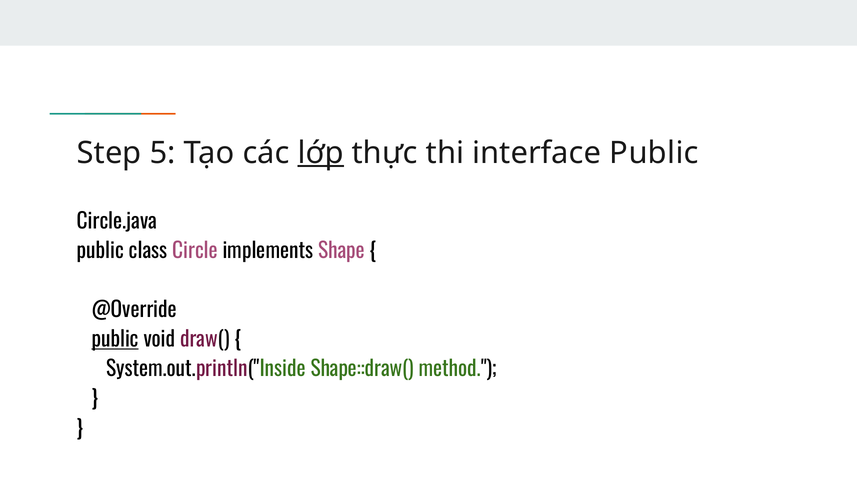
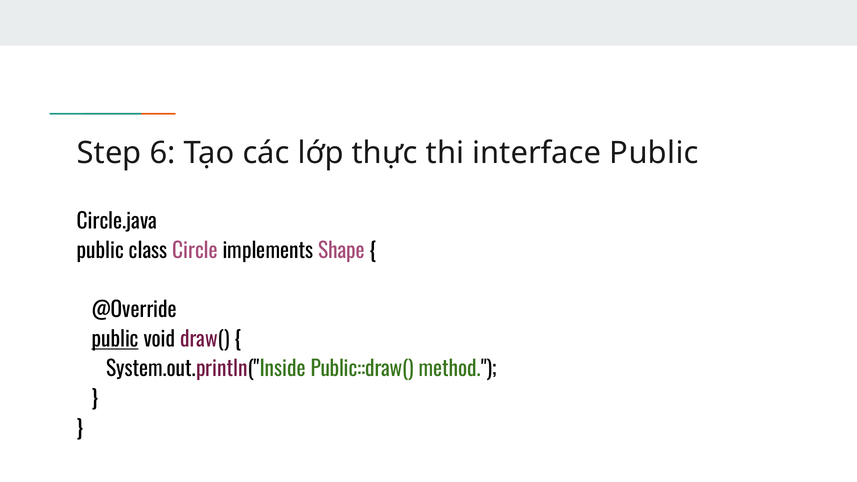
5: 5 -> 6
lớp underline: present -> none
Shape::draw(: Shape::draw( -> Public::draw(
